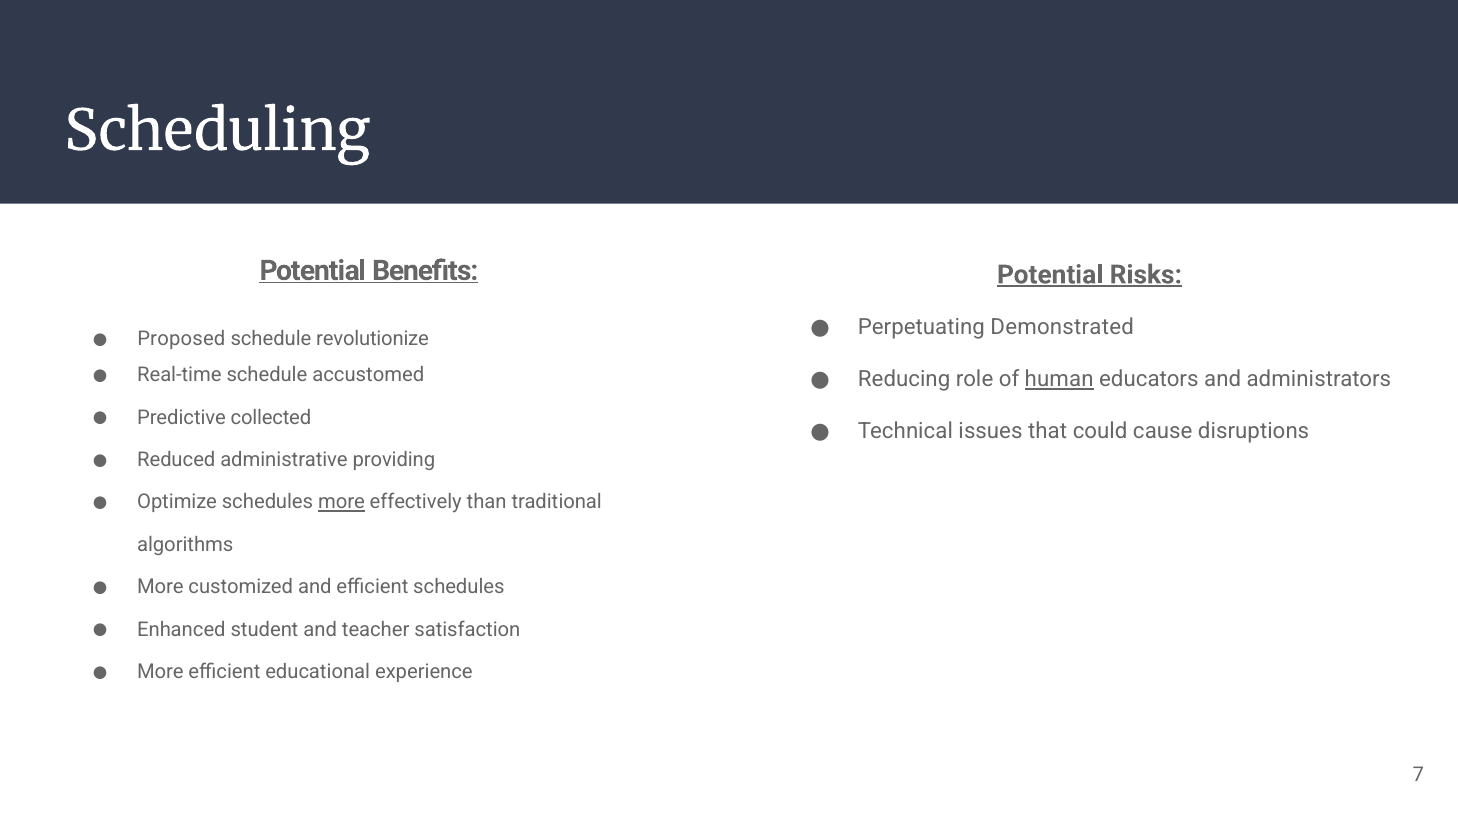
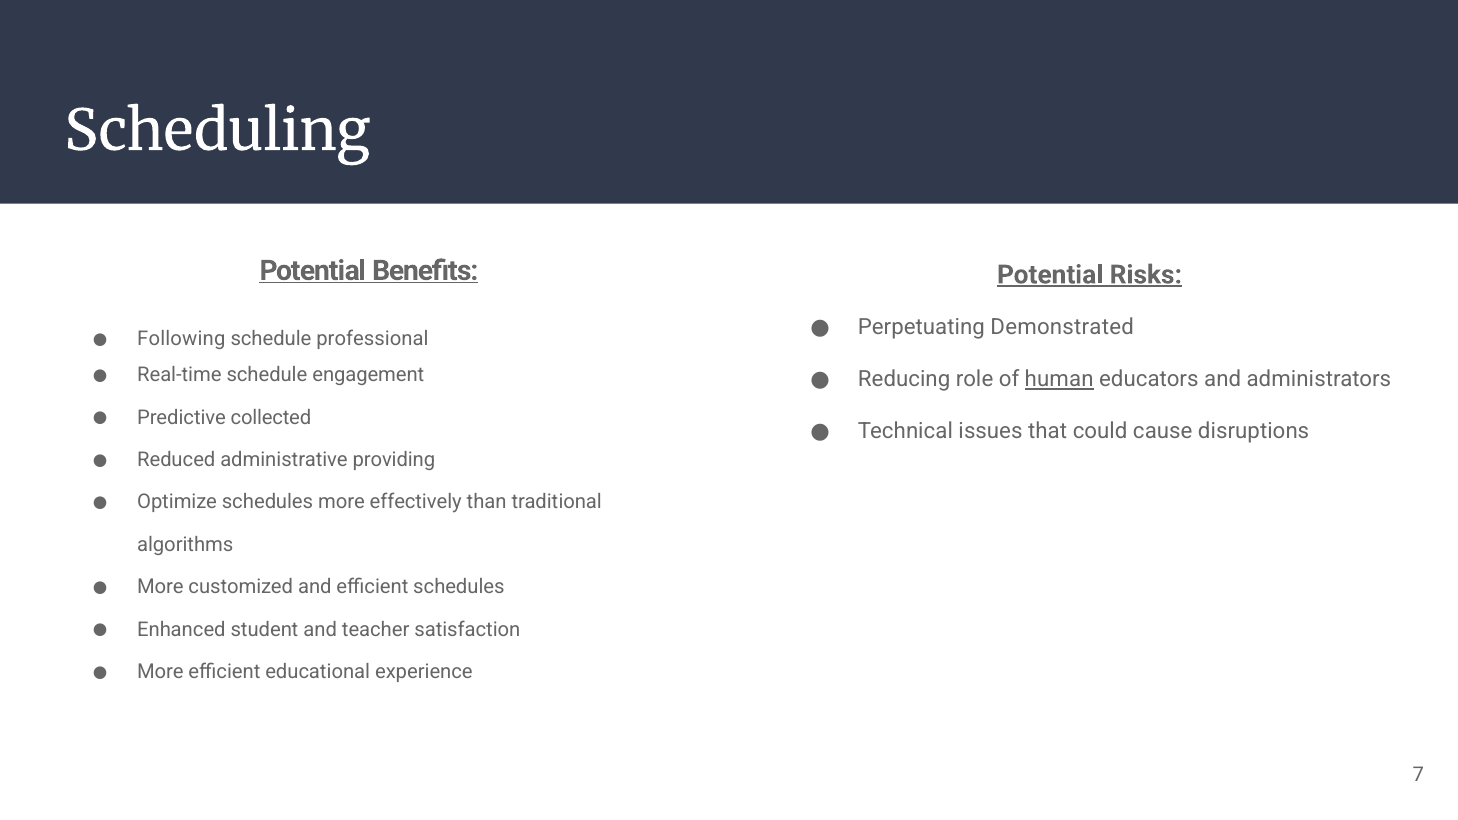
Proposed: Proposed -> Following
revolutionize: revolutionize -> professional
accustomed: accustomed -> engagement
more at (341, 502) underline: present -> none
